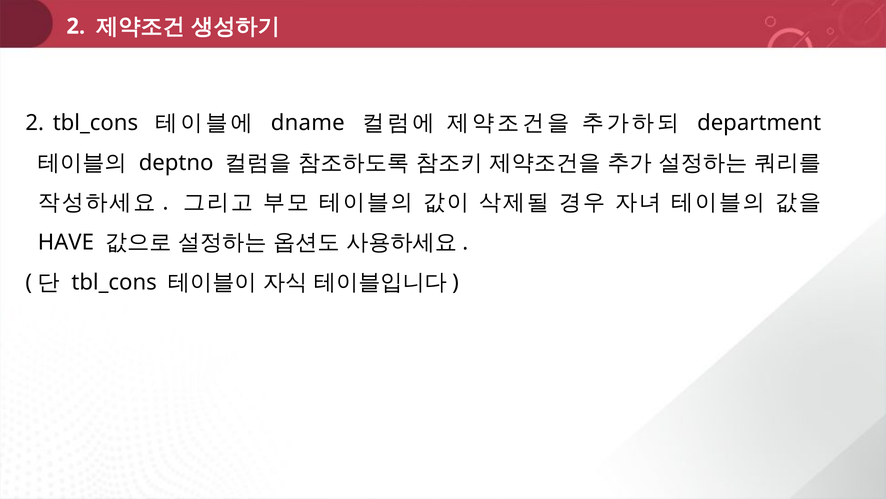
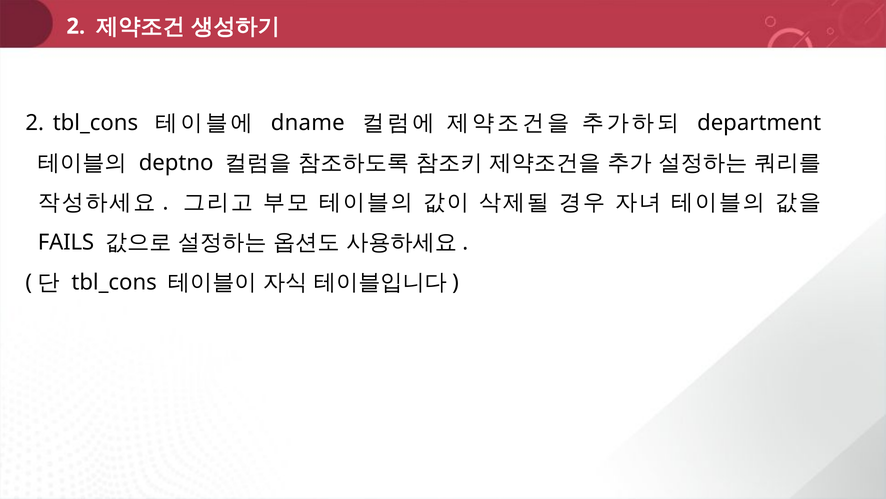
HAVE: HAVE -> FAILS
